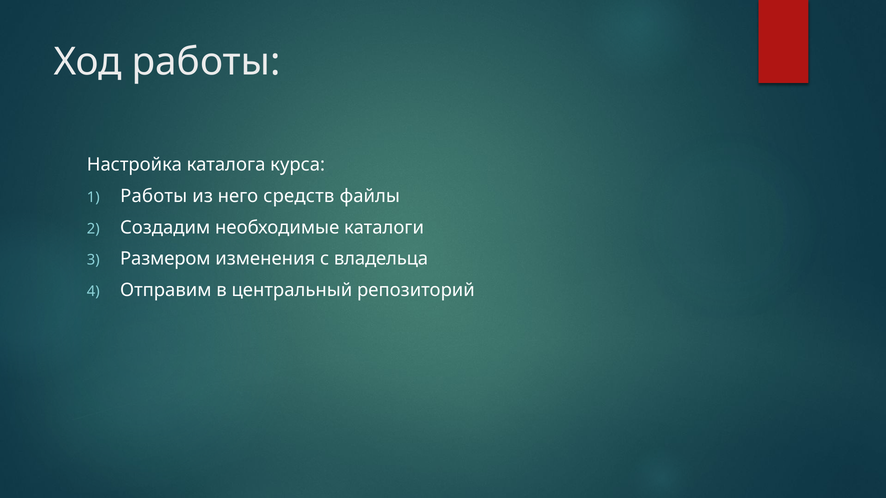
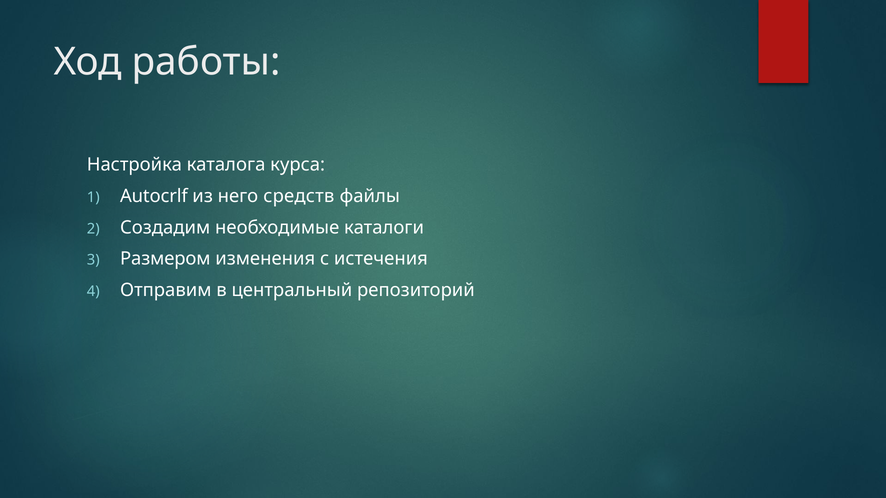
Работы at (154, 196): Работы -> Autocrlf
владельца: владельца -> истечения
